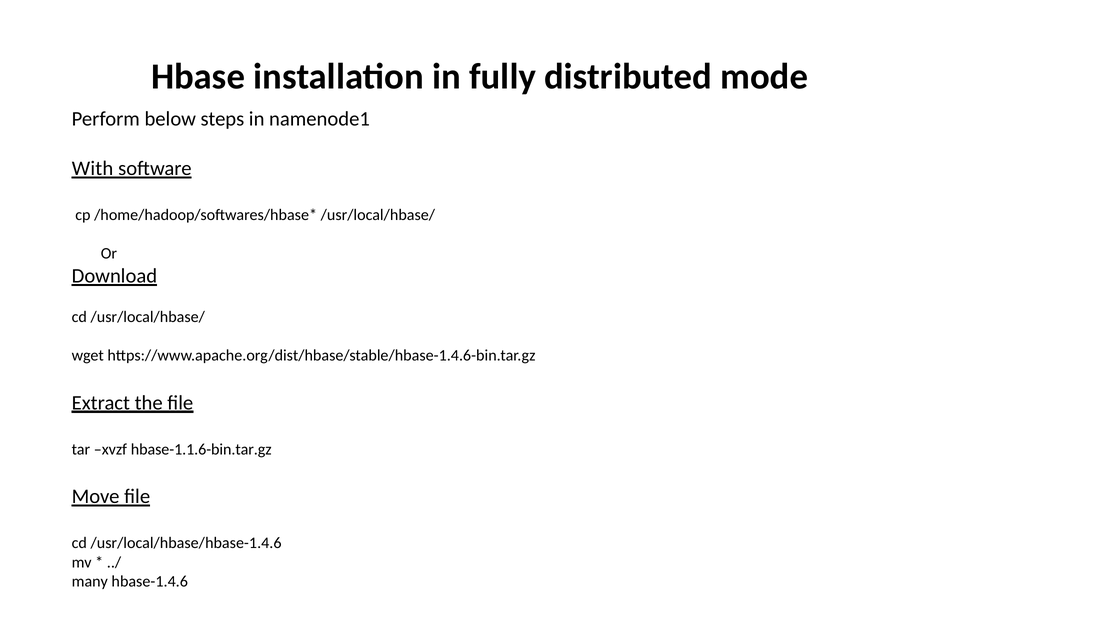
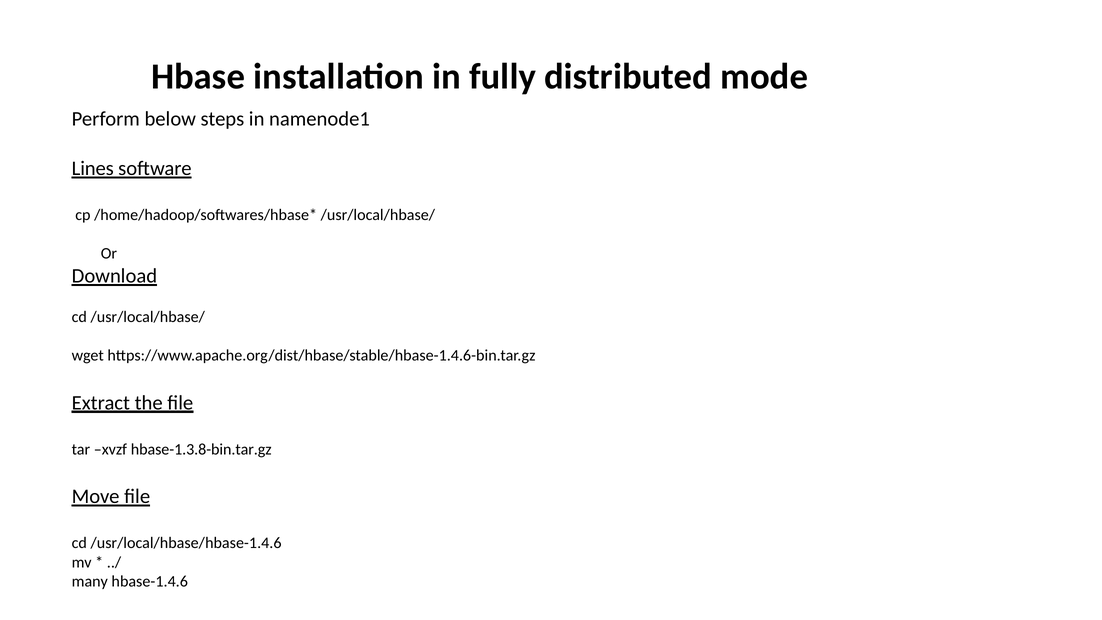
With: With -> Lines
hbase-1.1.6-bin.tar.gz: hbase-1.1.6-bin.tar.gz -> hbase-1.3.8-bin.tar.gz
